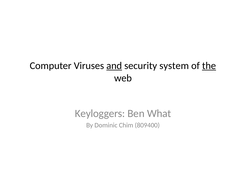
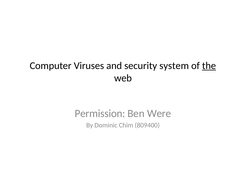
and underline: present -> none
Keyloggers: Keyloggers -> Permission
What: What -> Were
